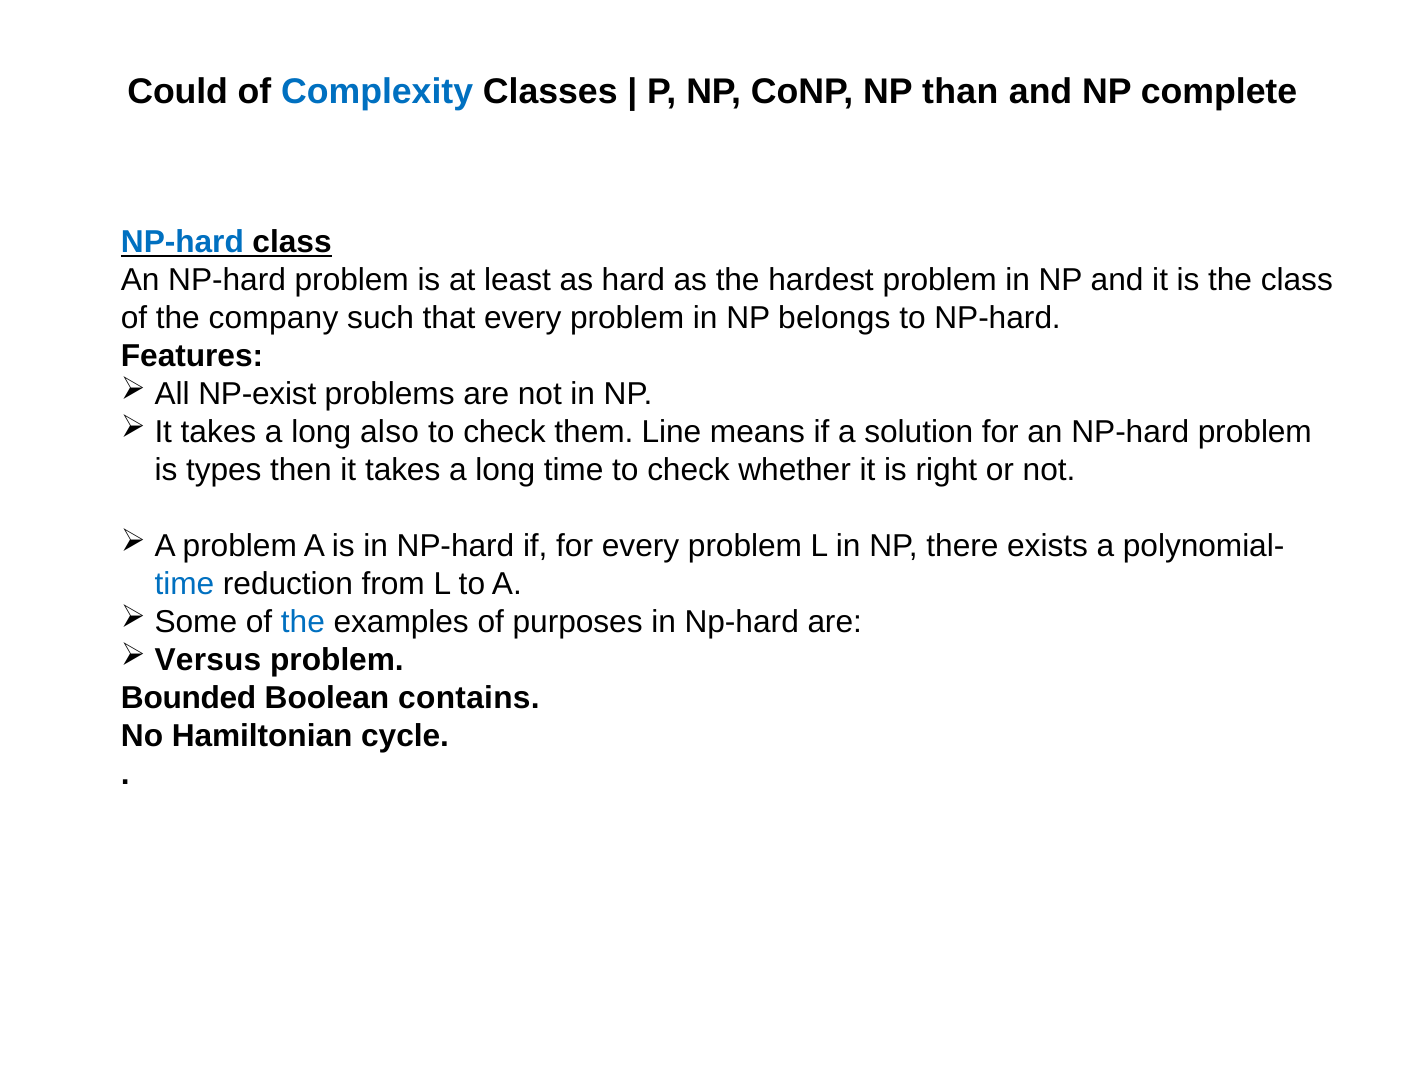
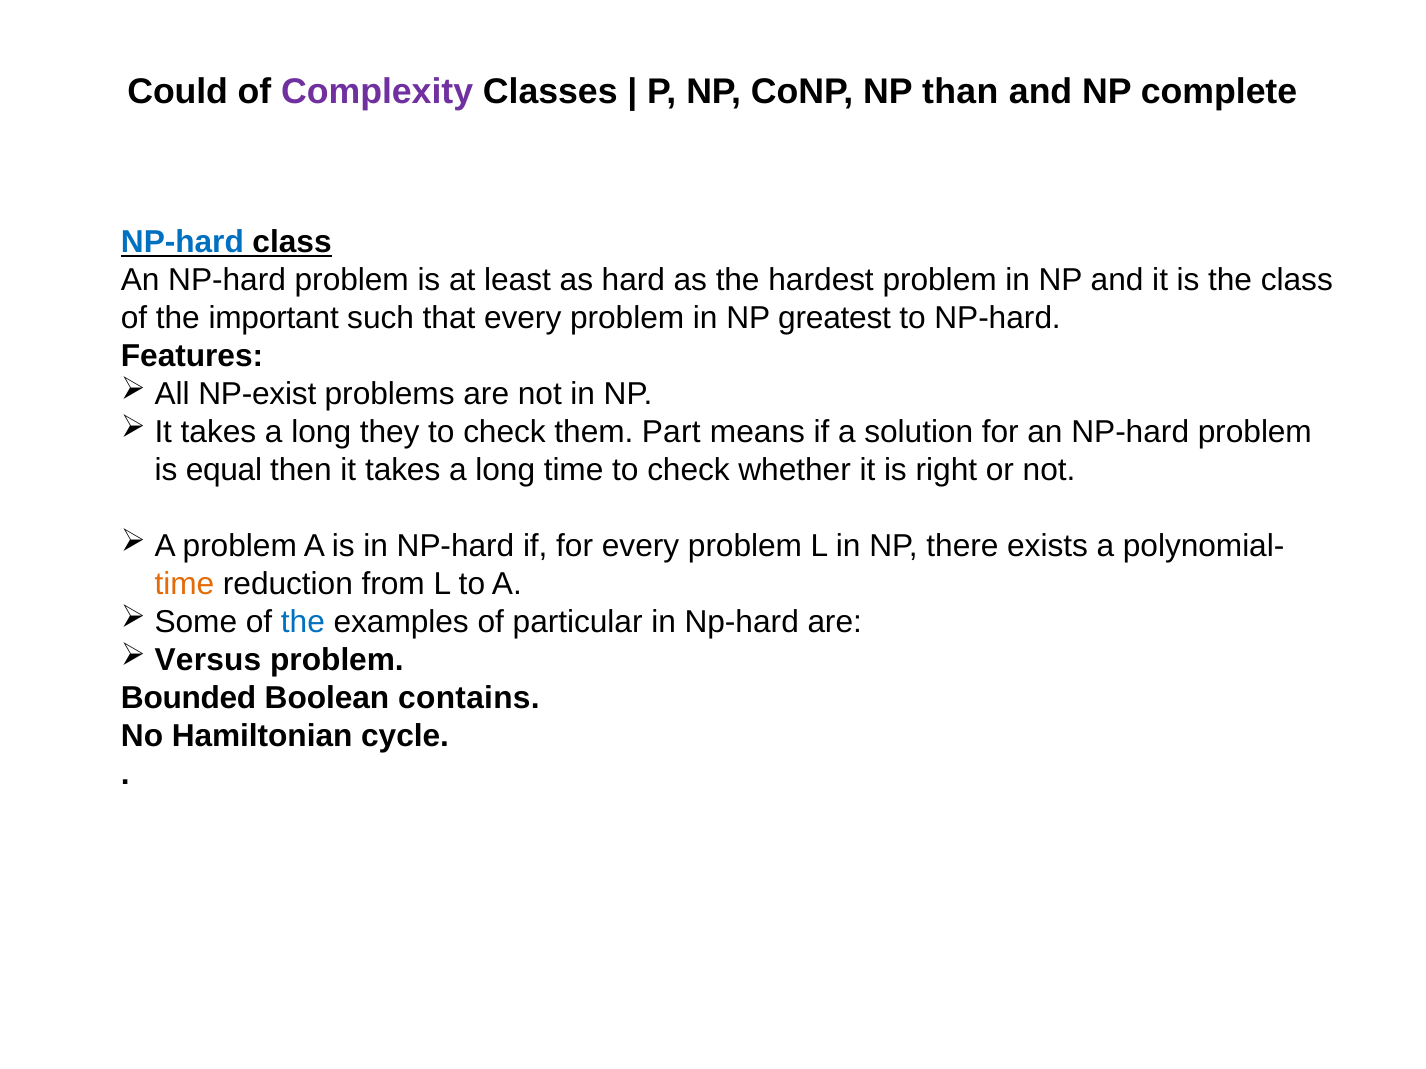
Complexity colour: blue -> purple
company: company -> important
belongs: belongs -> greatest
also: also -> they
Line: Line -> Part
types: types -> equal
time at (184, 584) colour: blue -> orange
purposes: purposes -> particular
